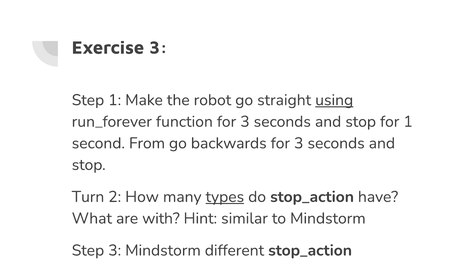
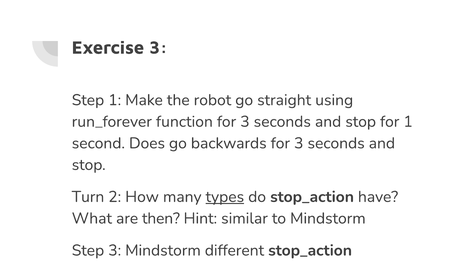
using underline: present -> none
From: From -> Does
with: with -> then
